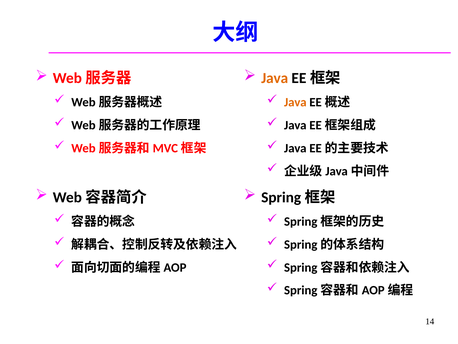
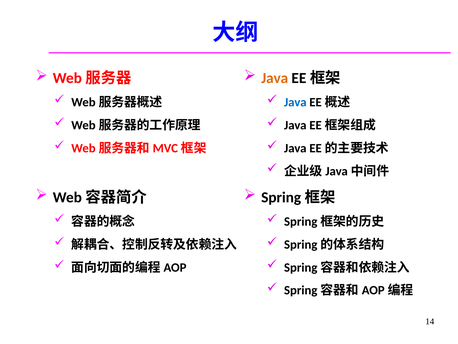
Java at (295, 102) colour: orange -> blue
